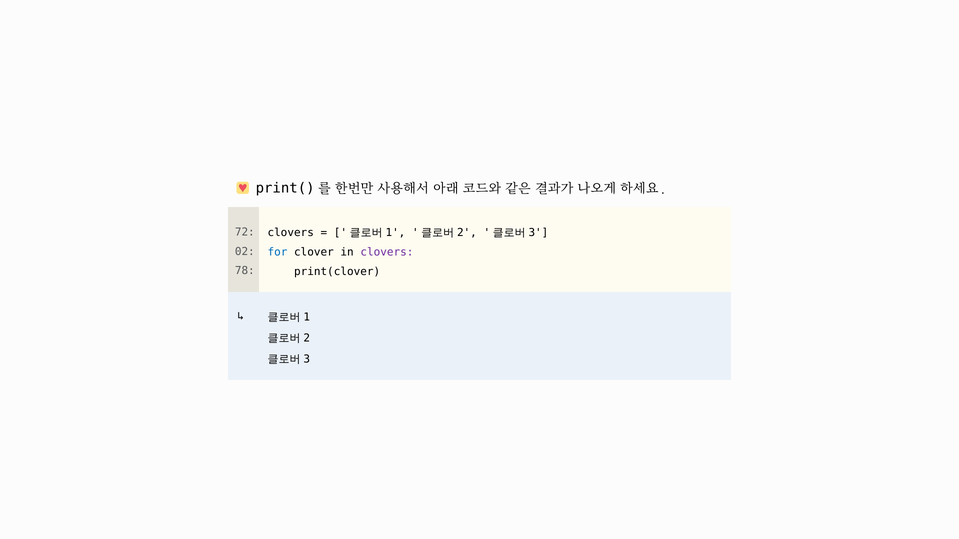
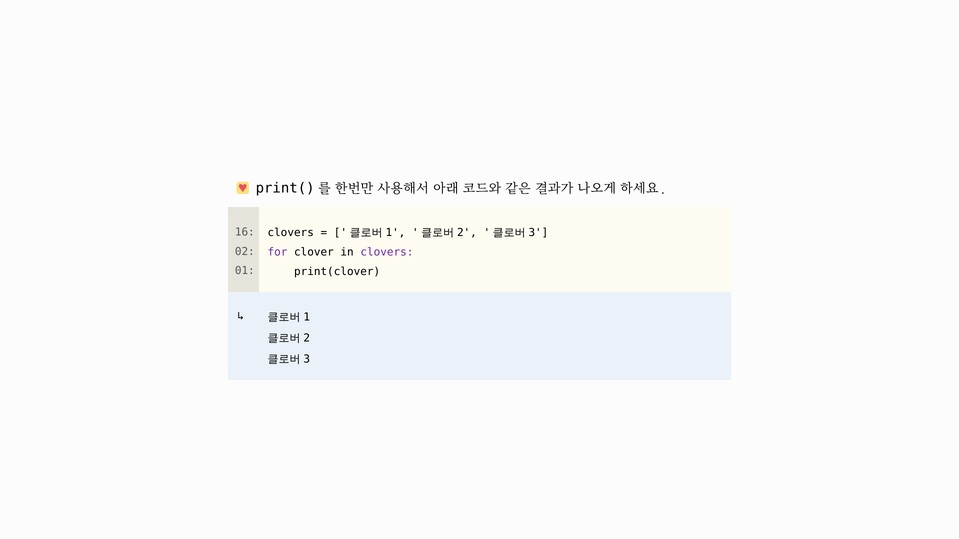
72: 72 -> 16
for colour: blue -> purple
78: 78 -> 01
